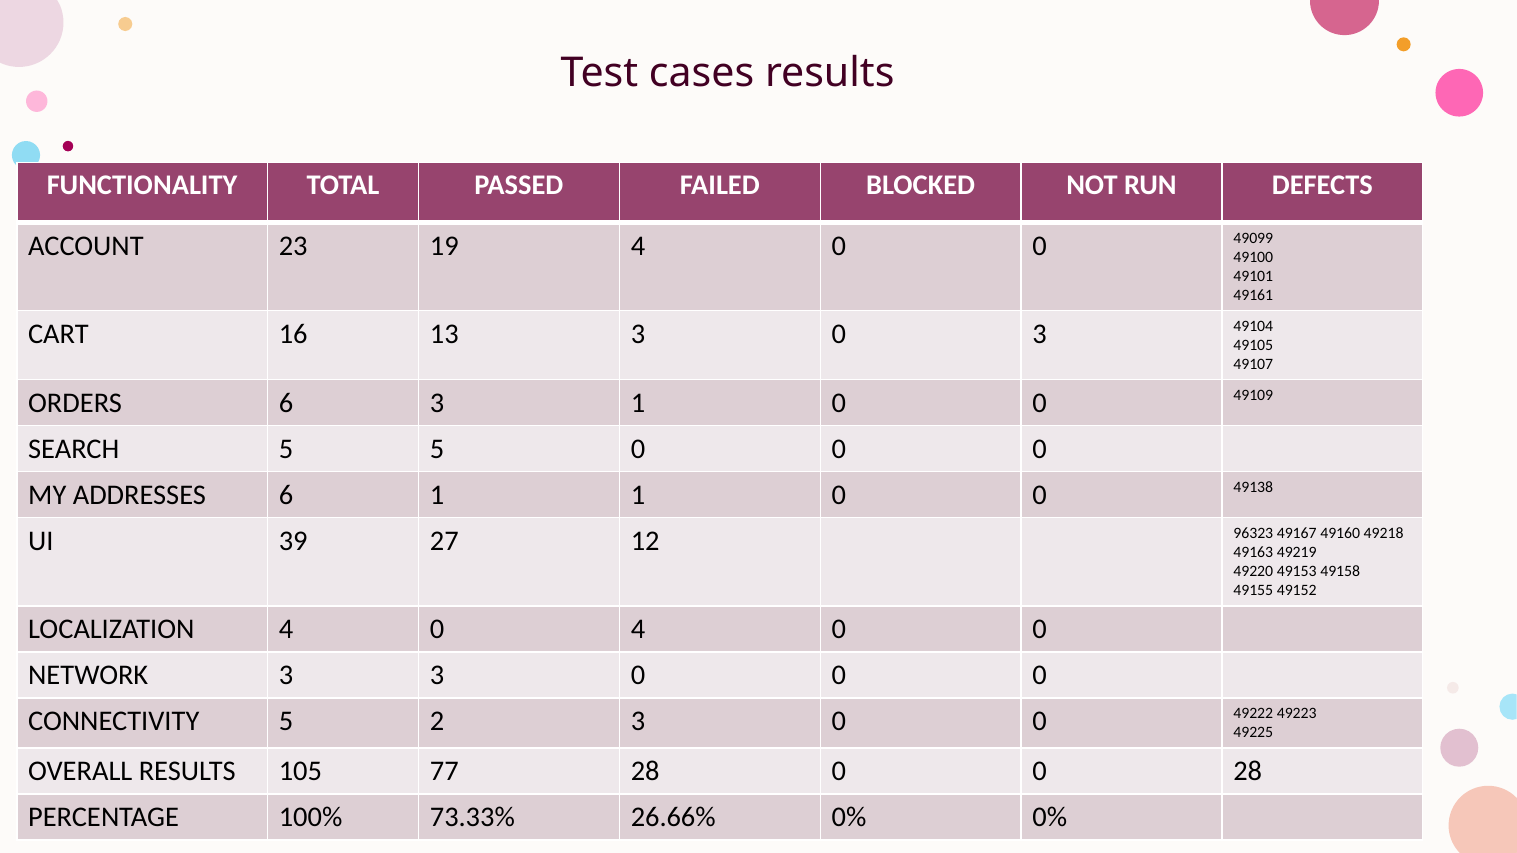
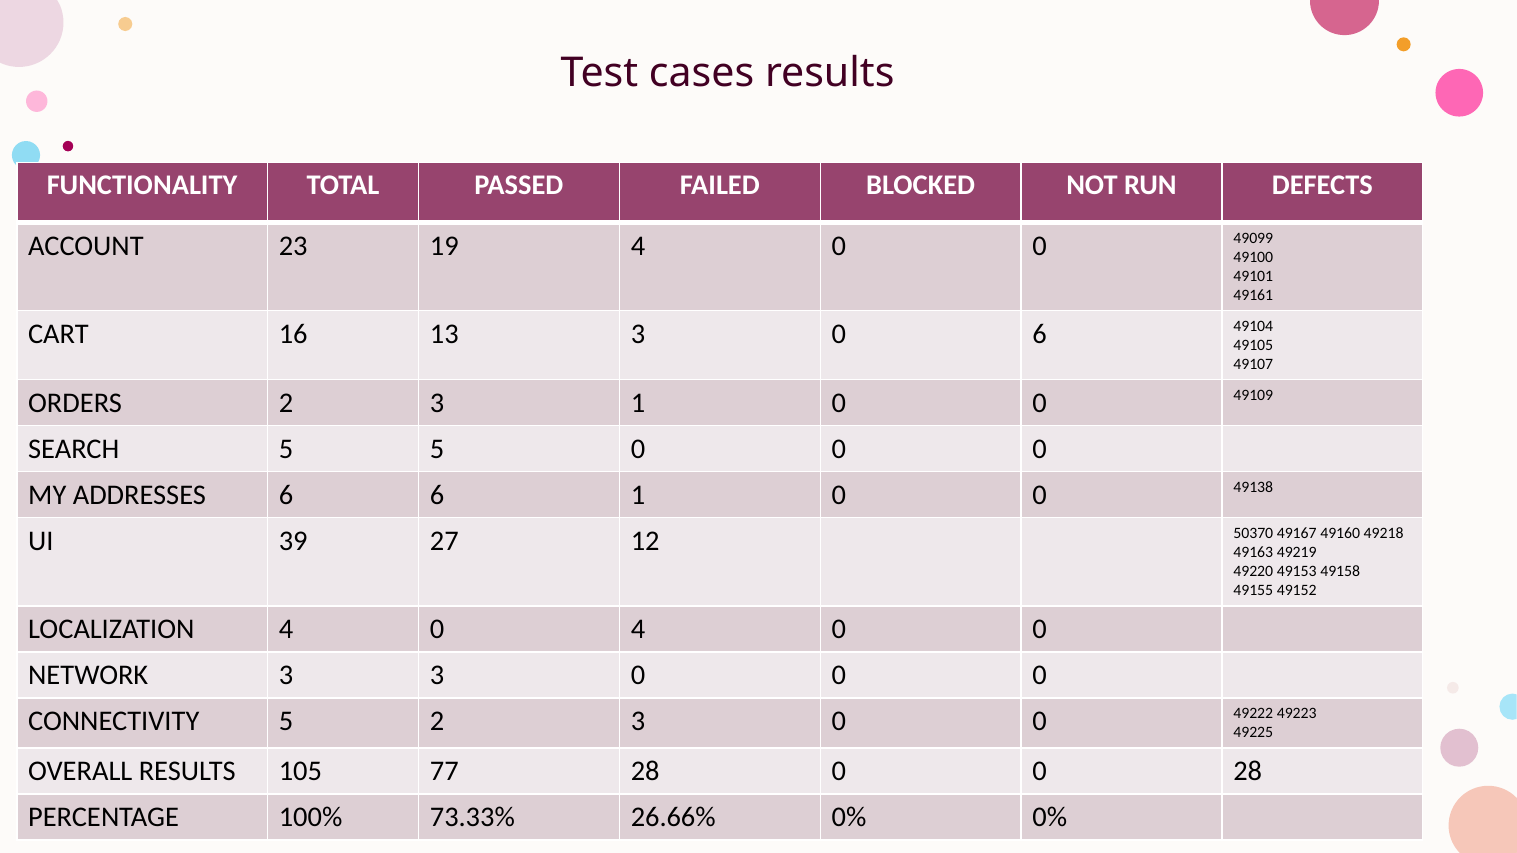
0 3: 3 -> 6
ORDERS 6: 6 -> 2
6 1: 1 -> 6
96323: 96323 -> 50370
